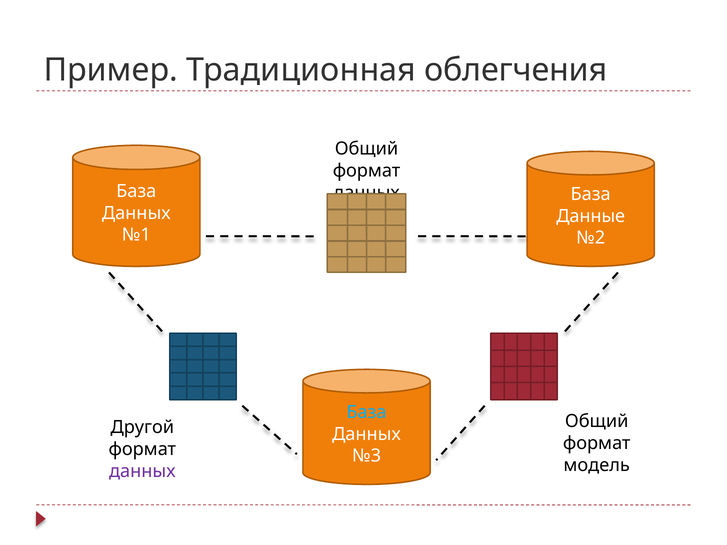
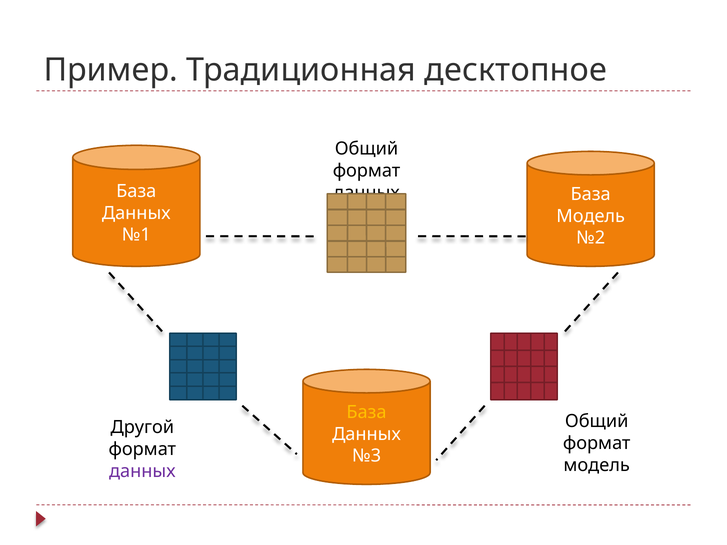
облегчения: облегчения -> десктопное
Данные at (591, 216): Данные -> Модель
База at (366, 412) colour: light blue -> yellow
